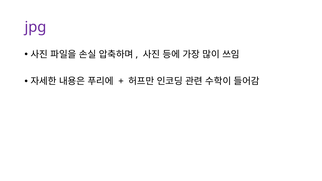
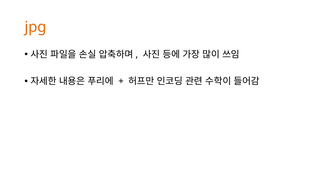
jpg colour: purple -> orange
